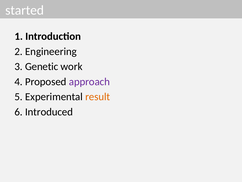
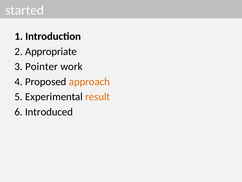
Engineering: Engineering -> Appropriate
Genetic: Genetic -> Pointer
approach colour: purple -> orange
